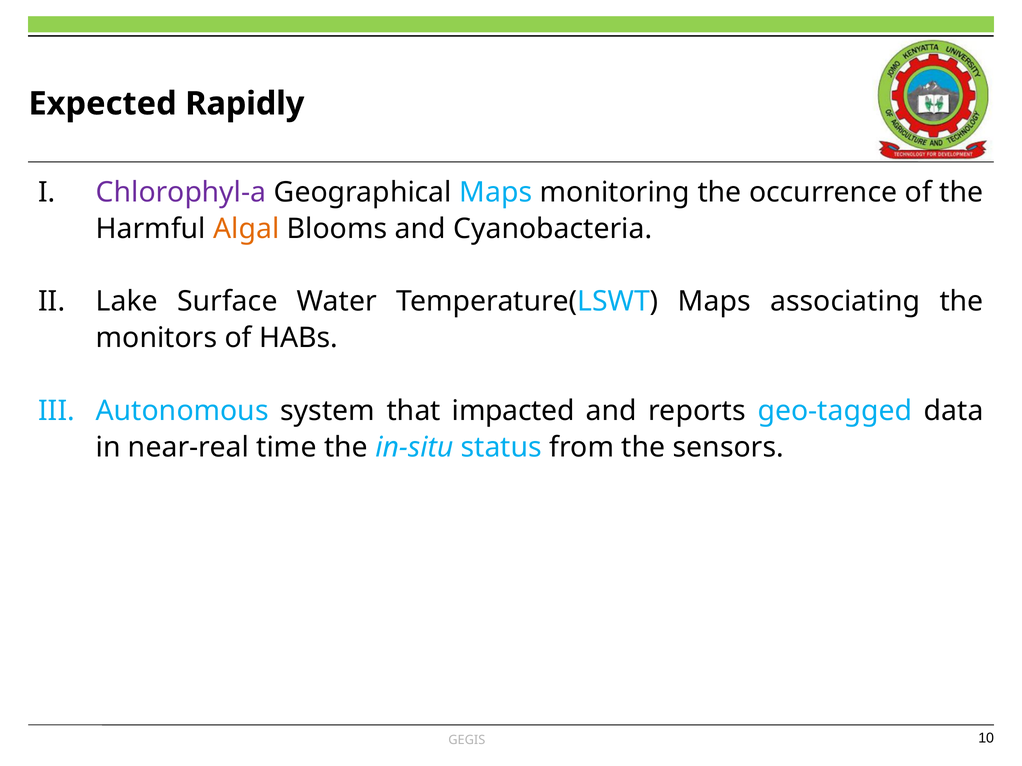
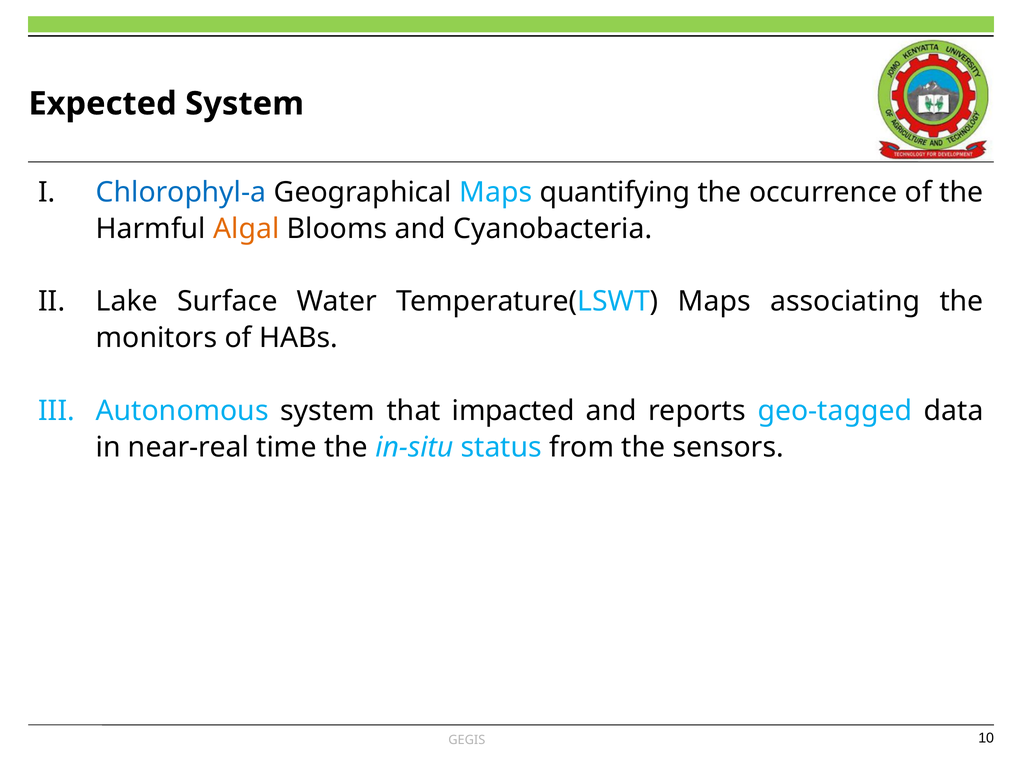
Expected Rapidly: Rapidly -> System
Chlorophyl-a colour: purple -> blue
monitoring: monitoring -> quantifying
